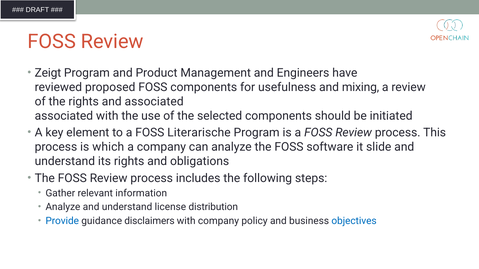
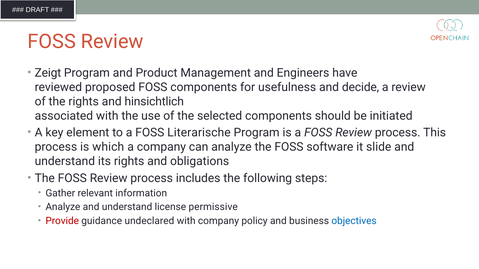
mixing: mixing -> decide
and associated: associated -> hinsichtlich
distribution: distribution -> permissive
Provide colour: blue -> red
disclaimers: disclaimers -> undeclared
